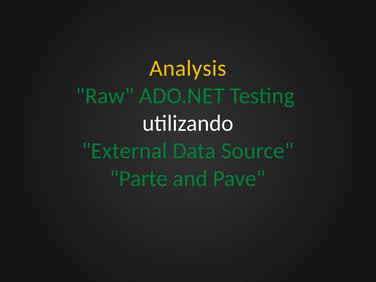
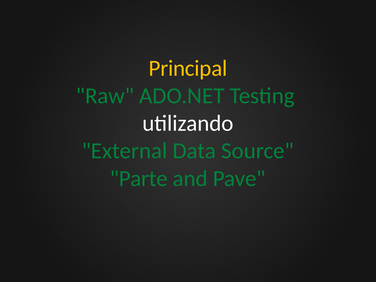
Analysis: Analysis -> Principal
